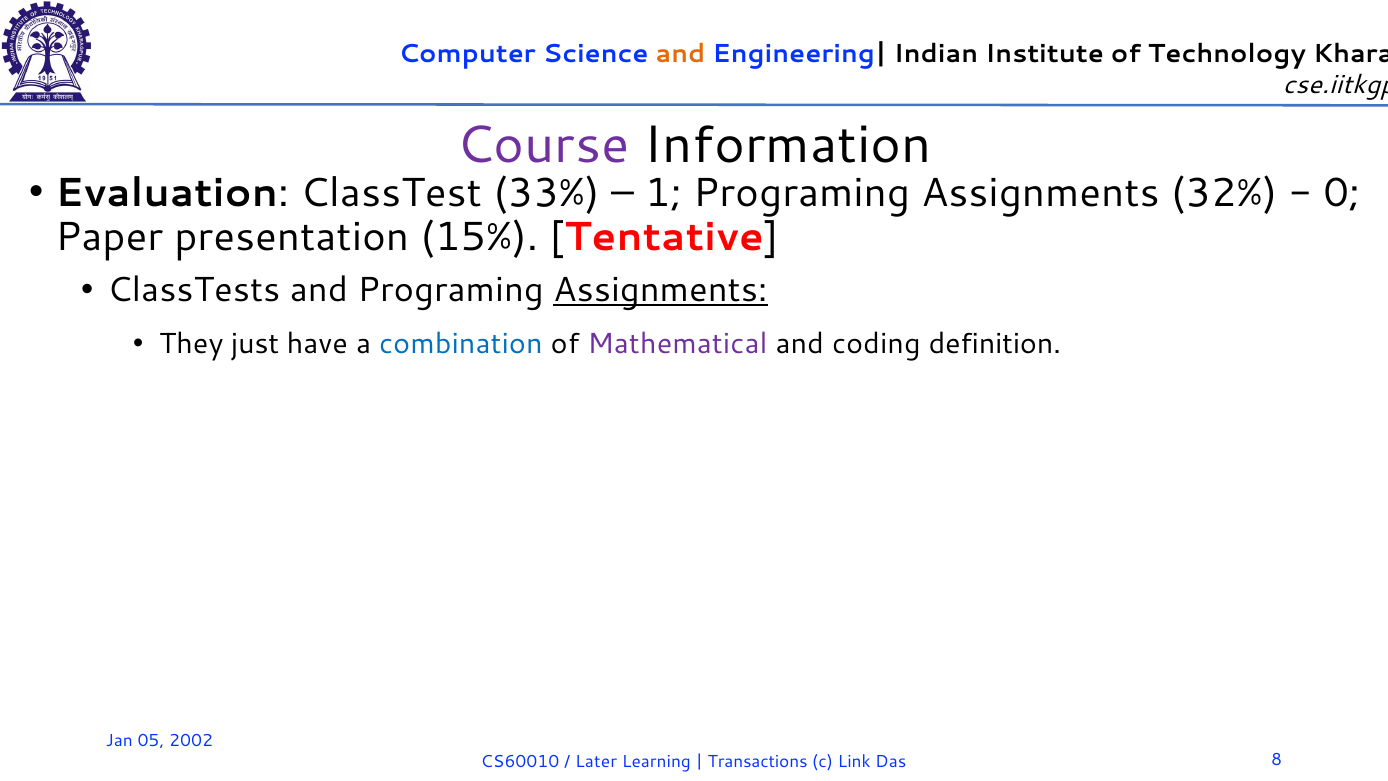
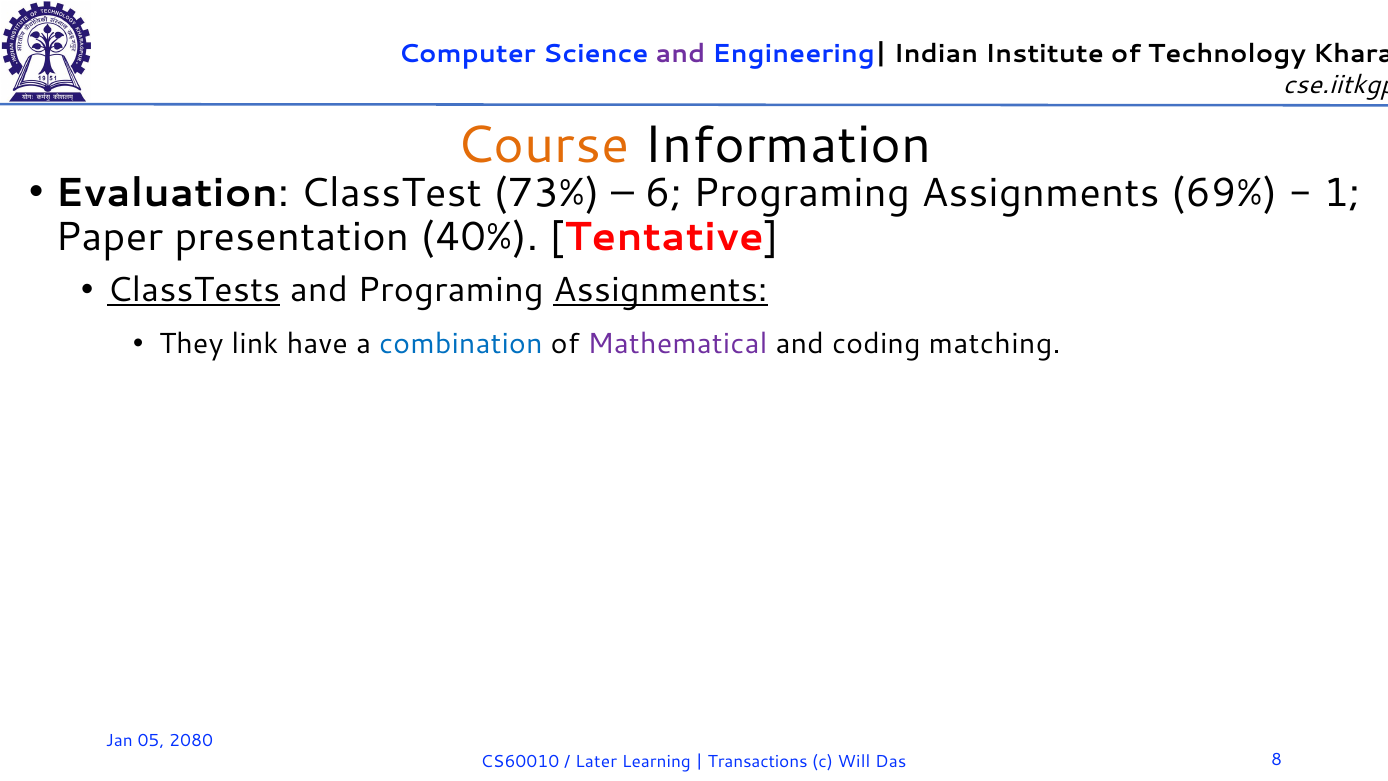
and at (681, 54) colour: orange -> purple
Course colour: purple -> orange
33%: 33% -> 73%
1: 1 -> 6
32%: 32% -> 69%
0: 0 -> 1
15%: 15% -> 40%
ClassTests underline: none -> present
just: just -> link
definition: definition -> matching
2002: 2002 -> 2080
Link: Link -> Will
